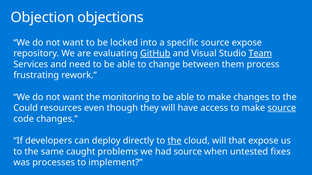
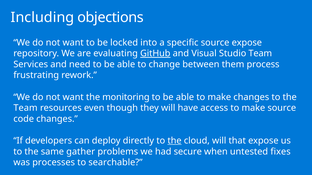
Objection: Objection -> Including
Team at (260, 54) underline: present -> none
Could at (26, 108): Could -> Team
source at (282, 108) underline: present -> none
caught: caught -> gather
had source: source -> secure
implement: implement -> searchable
